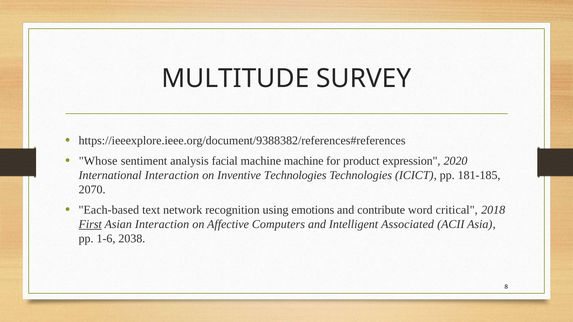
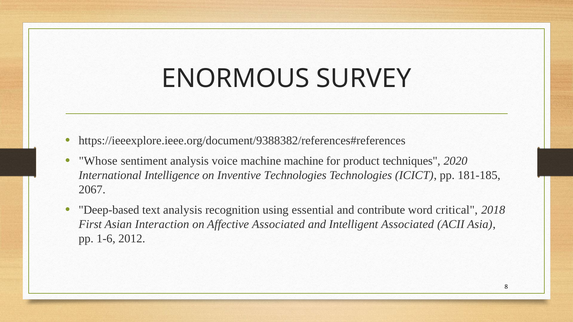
MULTITUDE: MULTITUDE -> ENORMOUS
facial: facial -> voice
expression: expression -> techniques
International Interaction: Interaction -> Intelligence
2070: 2070 -> 2067
Each-based: Each-based -> Deep-based
text network: network -> analysis
emotions: emotions -> essential
First underline: present -> none
Affective Computers: Computers -> Associated
2038: 2038 -> 2012
